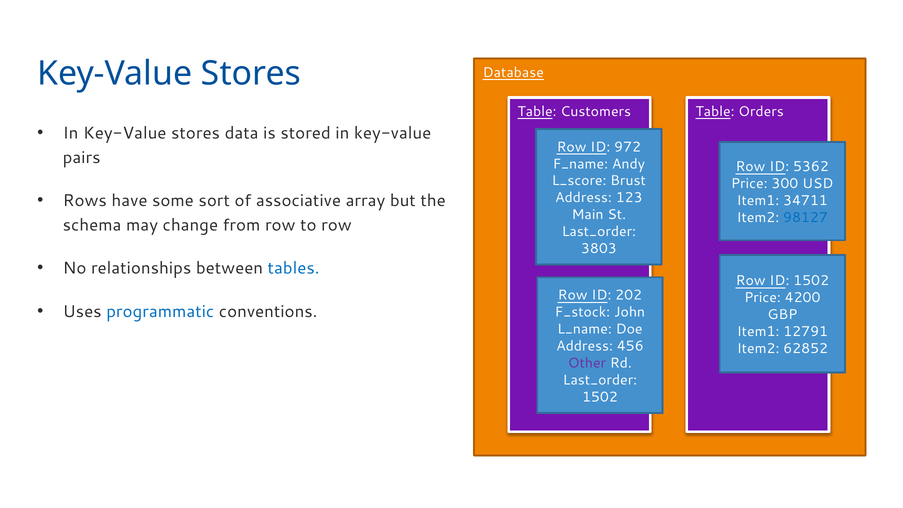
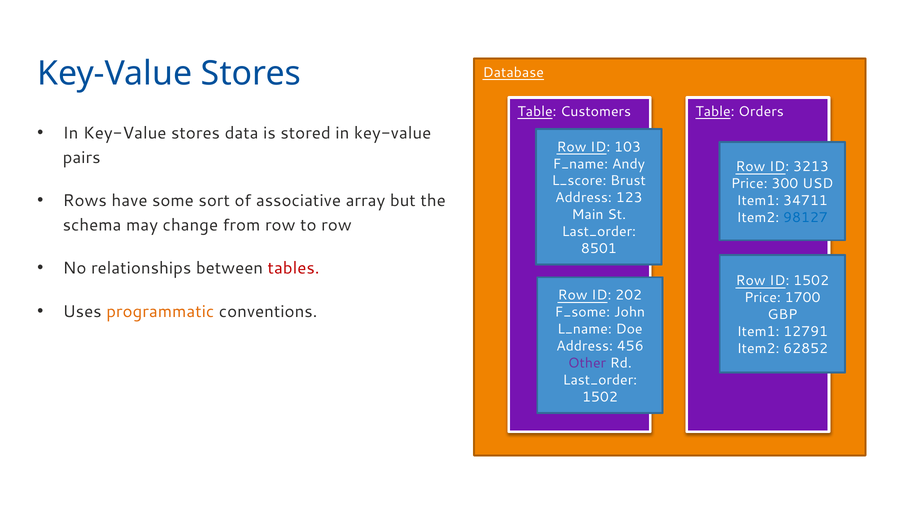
972: 972 -> 103
5362: 5362 -> 3213
3803: 3803 -> 8501
tables colour: blue -> red
4200: 4200 -> 1700
programmatic colour: blue -> orange
F_stock: F_stock -> F_some
